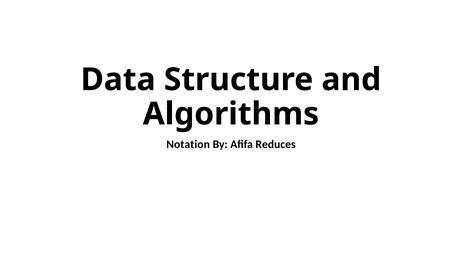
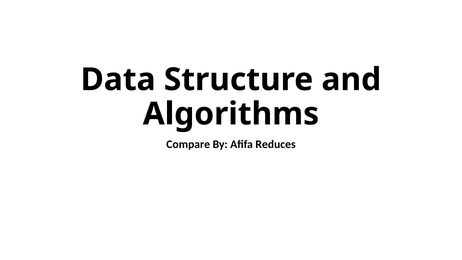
Notation: Notation -> Compare
